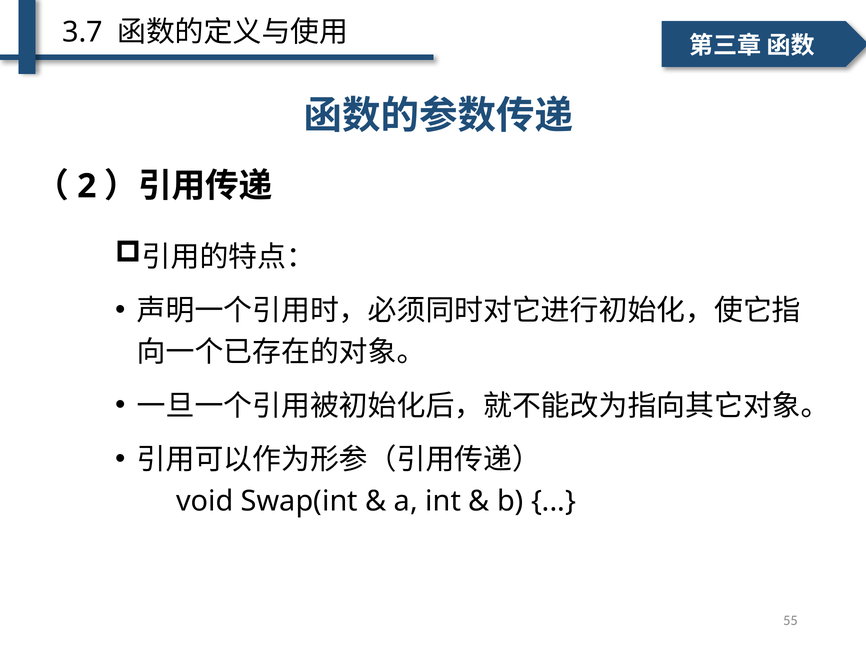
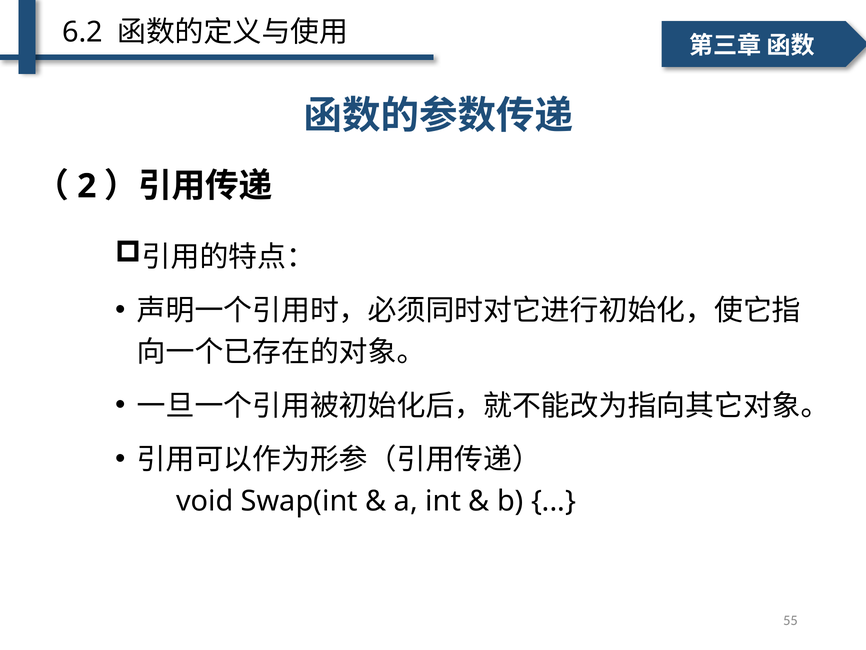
3.7: 3.7 -> 6.2
